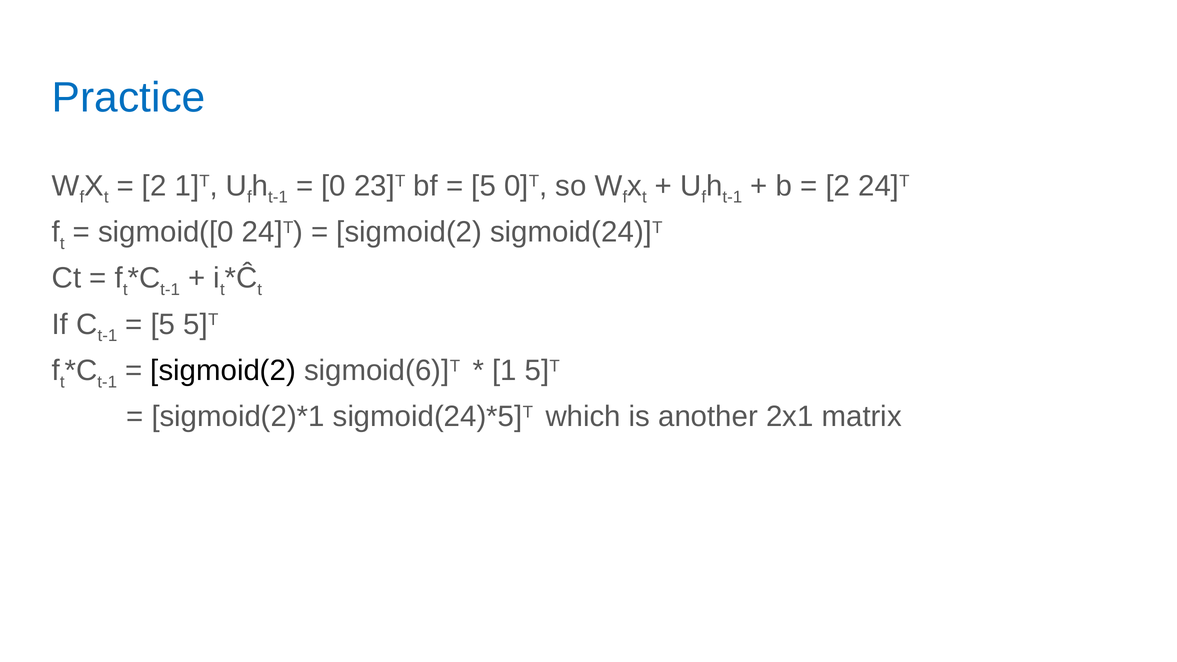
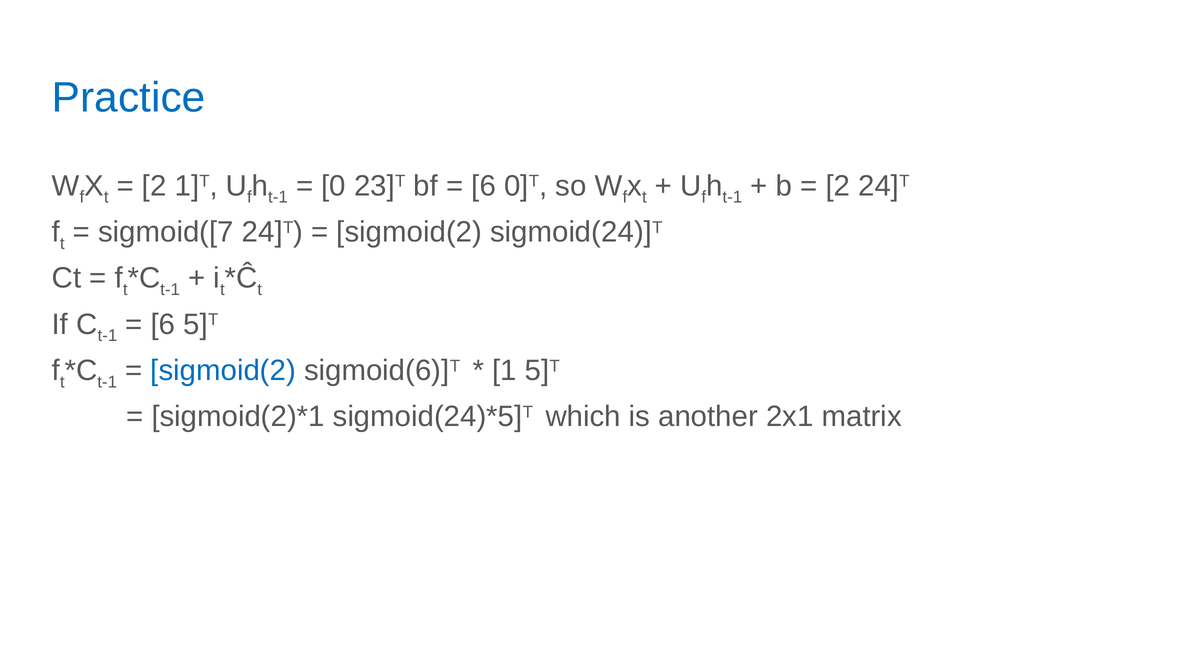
5 at (484, 186): 5 -> 6
sigmoid([0: sigmoid([0 -> sigmoid([7
5 at (163, 324): 5 -> 6
sigmoid(2 at (223, 371) colour: black -> blue
